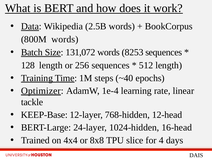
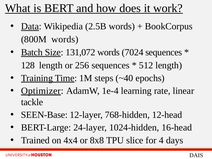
8253: 8253 -> 7024
KEEP-Base: KEEP-Base -> SEEN-Base
